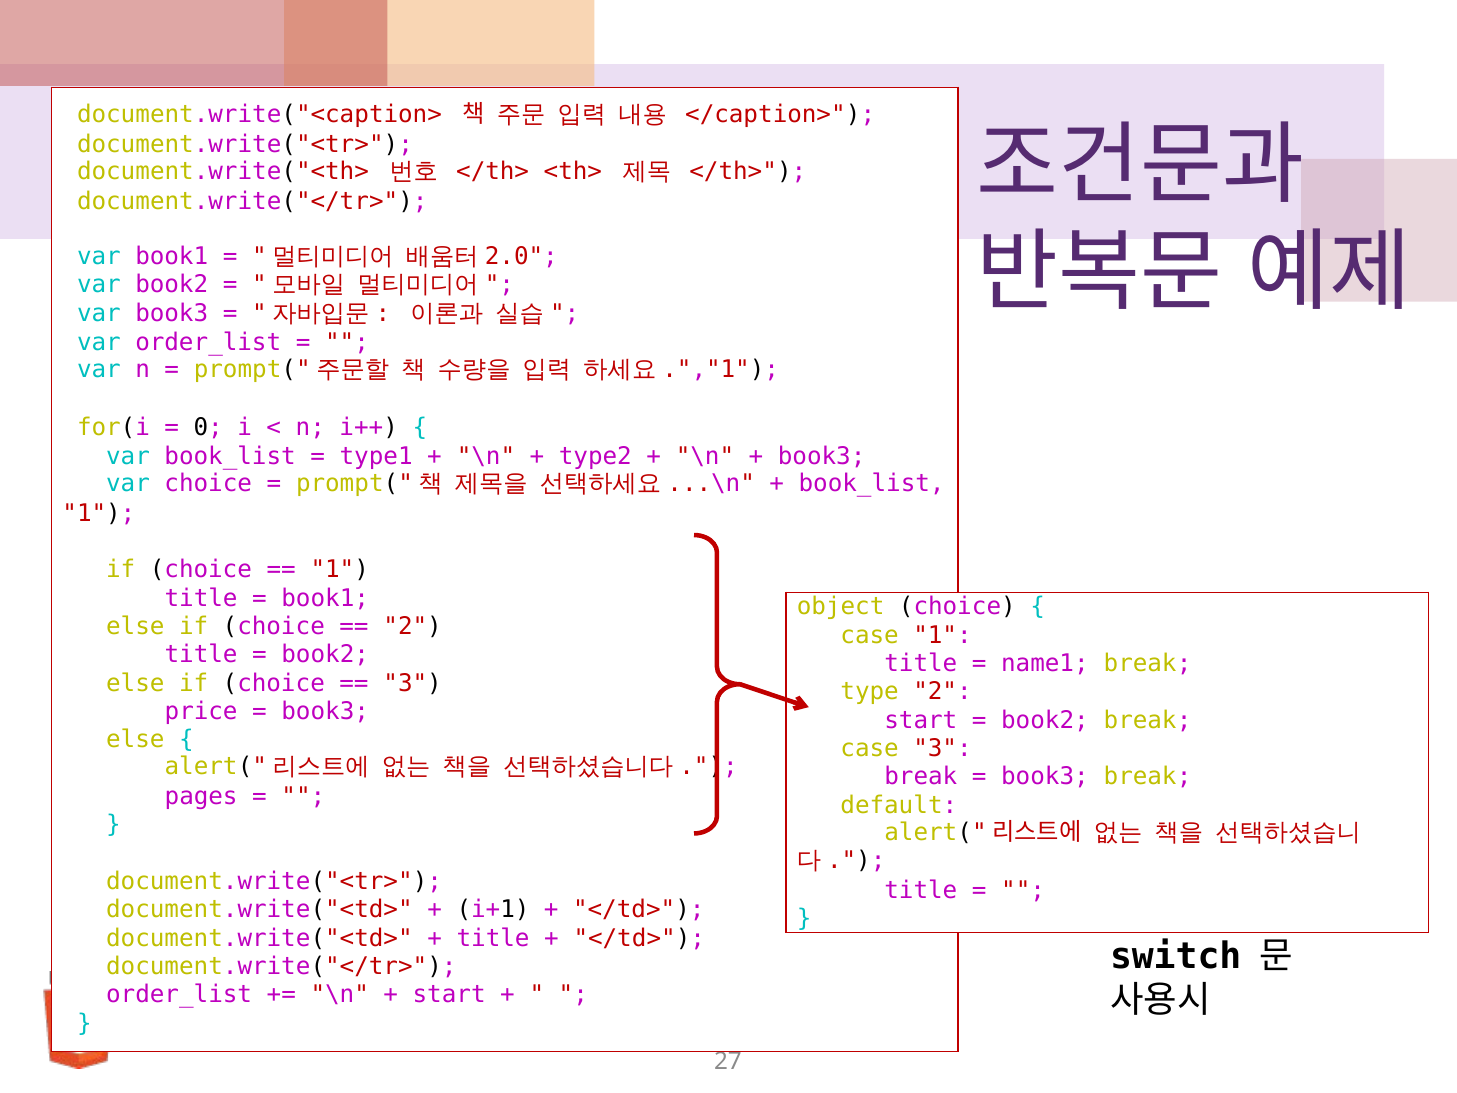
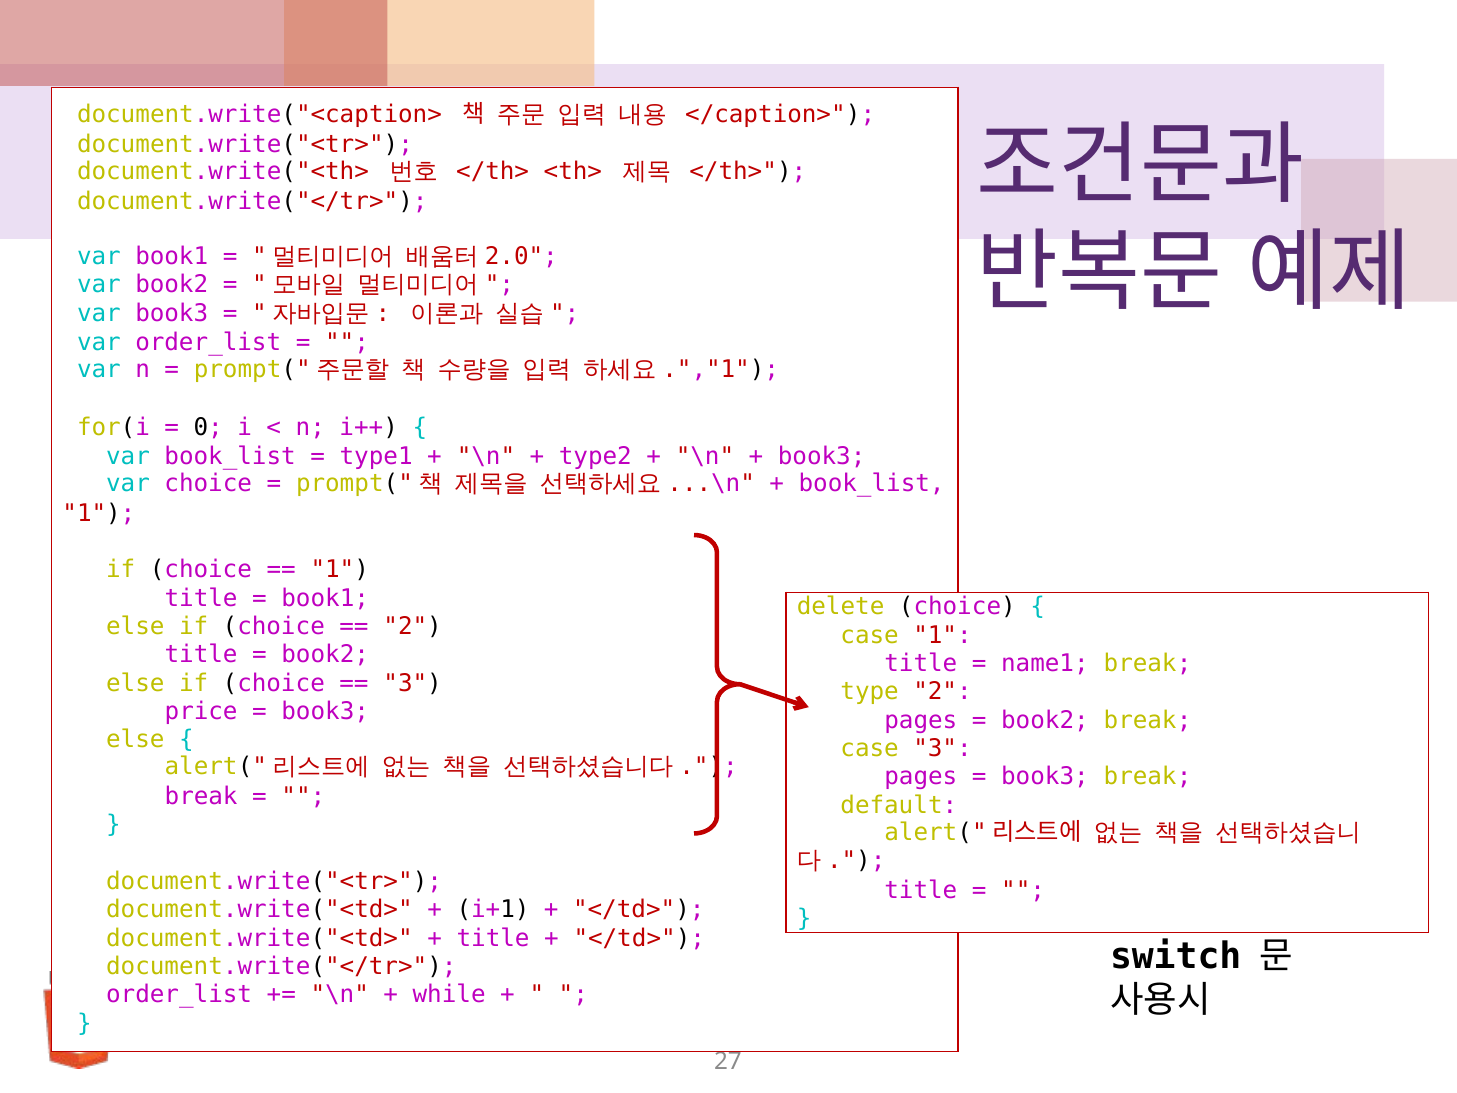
object: object -> delete
start at (921, 720): start -> pages
break at (921, 777): break -> pages
pages at (201, 796): pages -> break
start at (449, 995): start -> while
